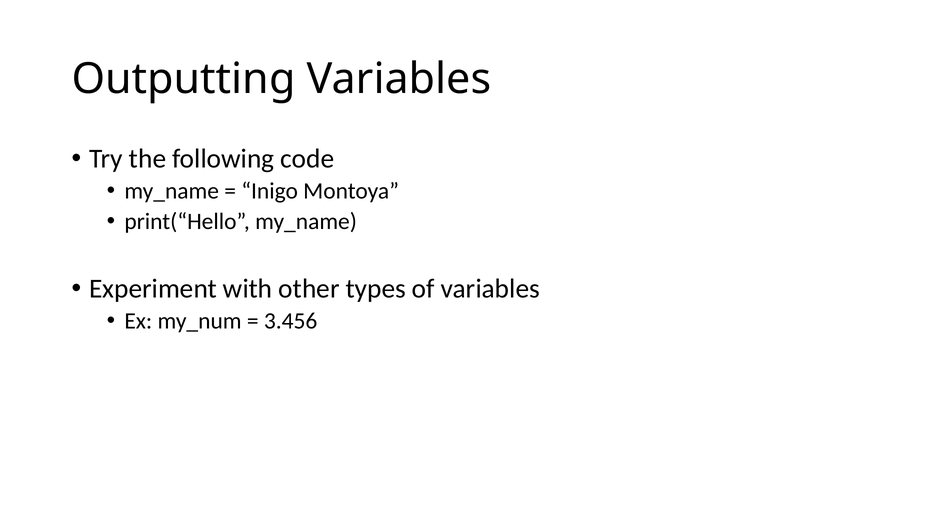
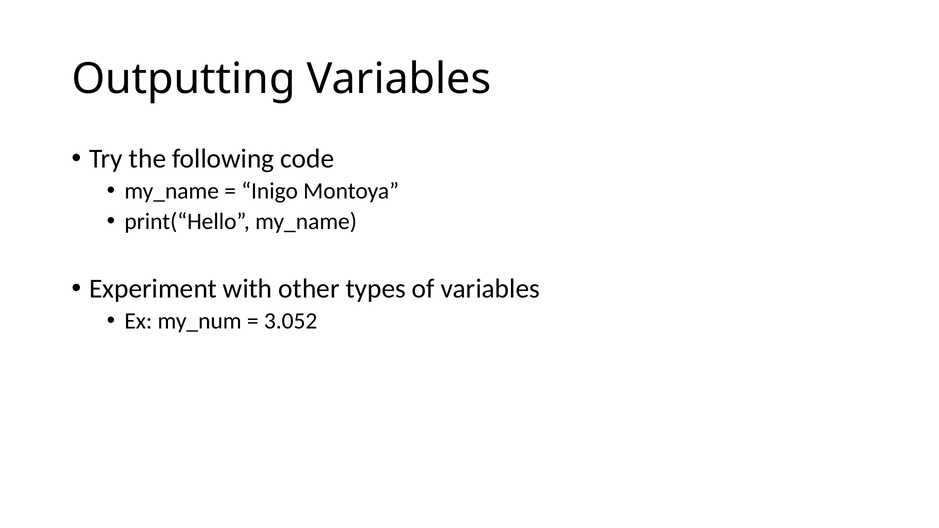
3.456: 3.456 -> 3.052
